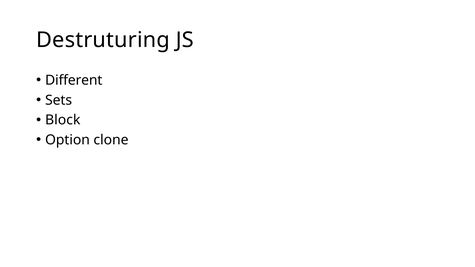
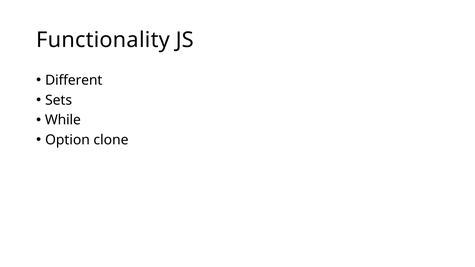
Destruturing: Destruturing -> Functionality
Block: Block -> While
